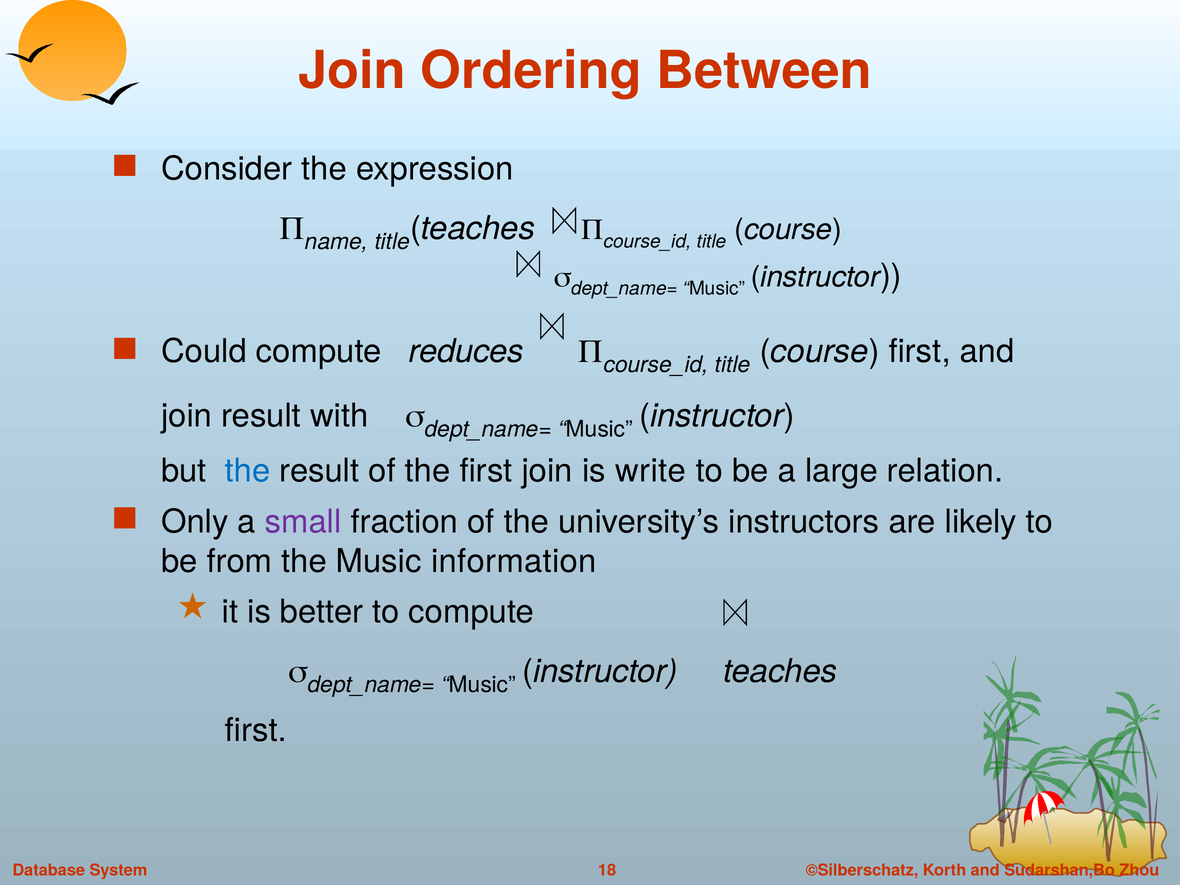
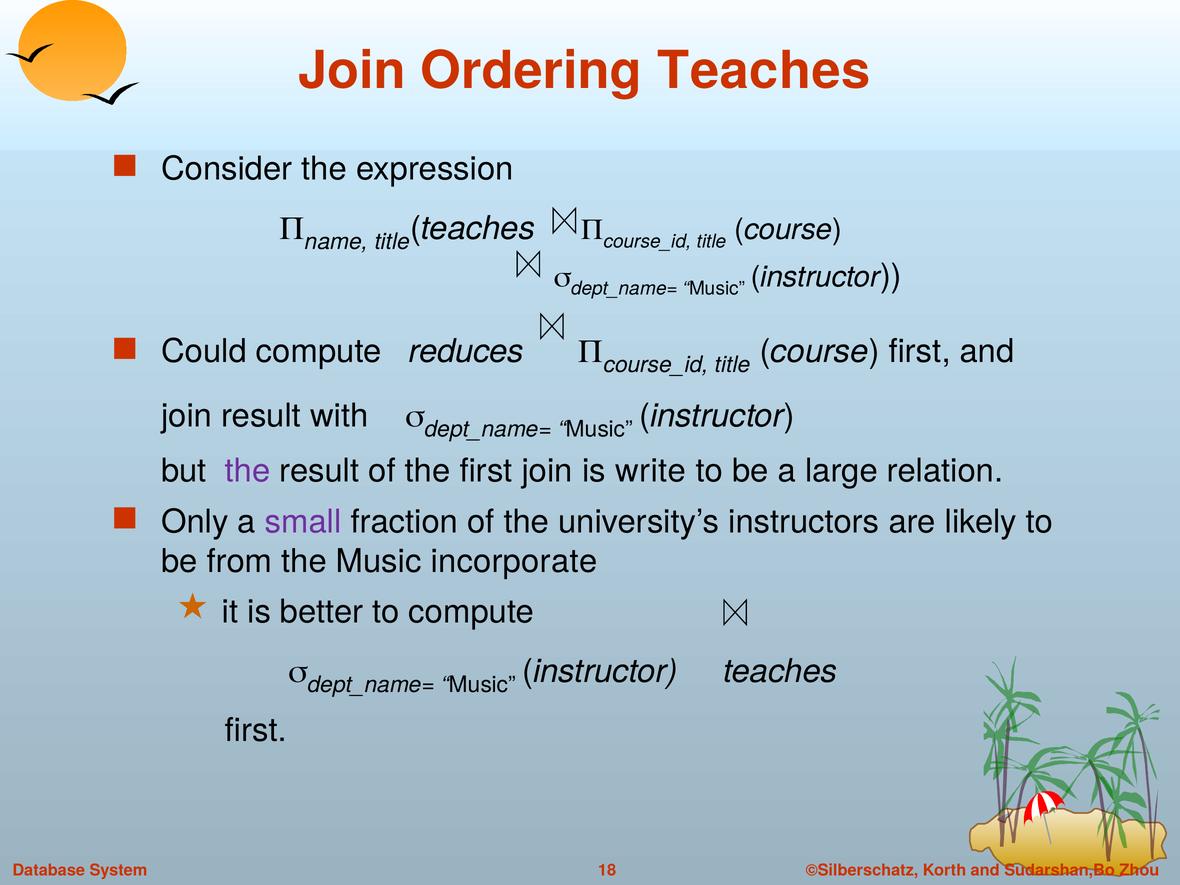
Ordering Between: Between -> Teaches
the at (248, 471) colour: blue -> purple
information: information -> incorporate
